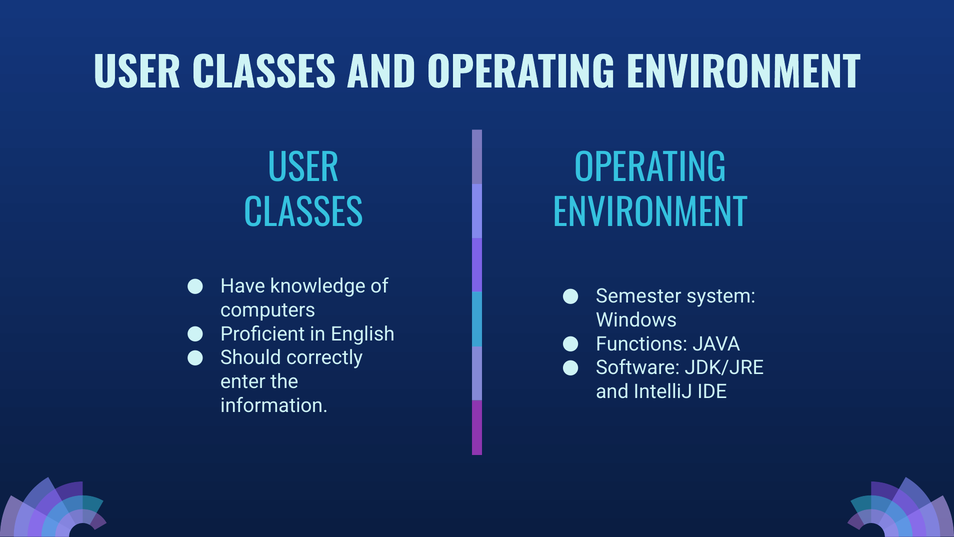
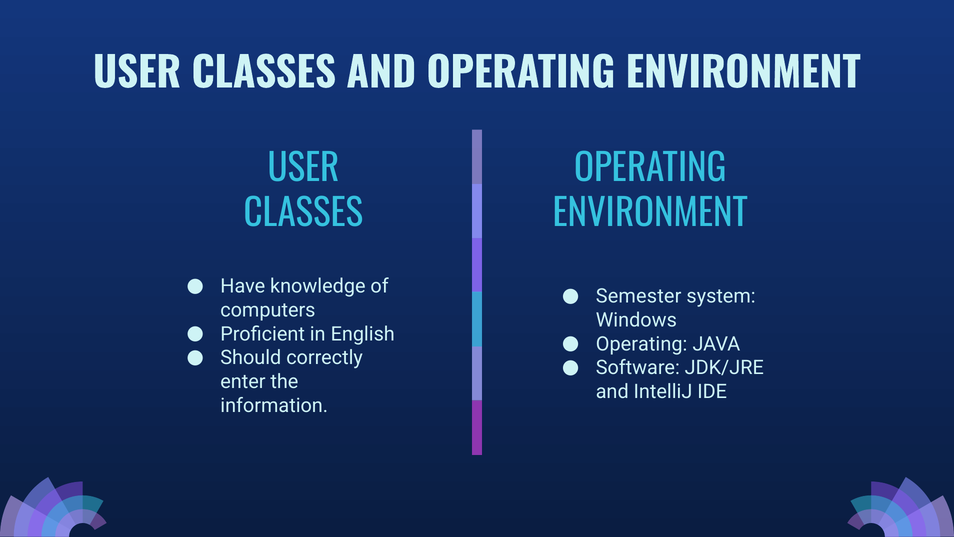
Functions at (642, 344): Functions -> Operating
